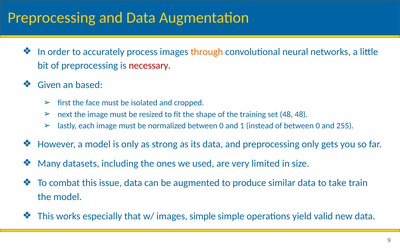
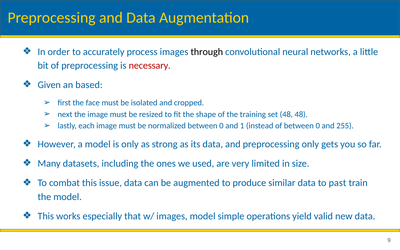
through colour: orange -> black
take: take -> past
images simple: simple -> model
